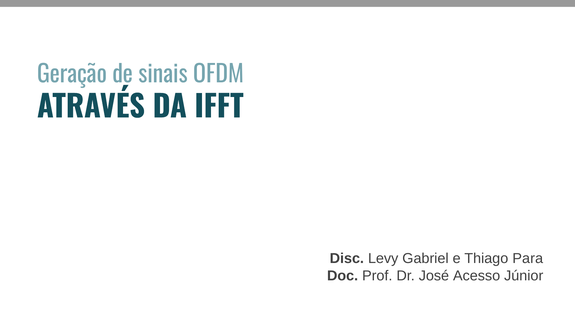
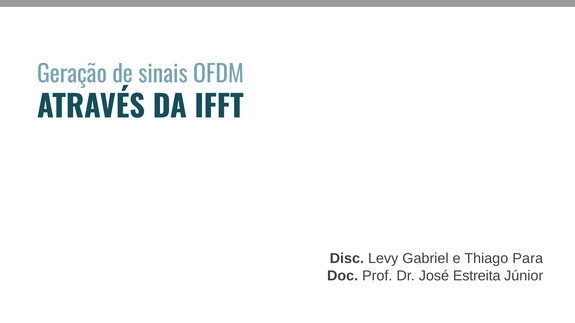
Acesso: Acesso -> Estreita
